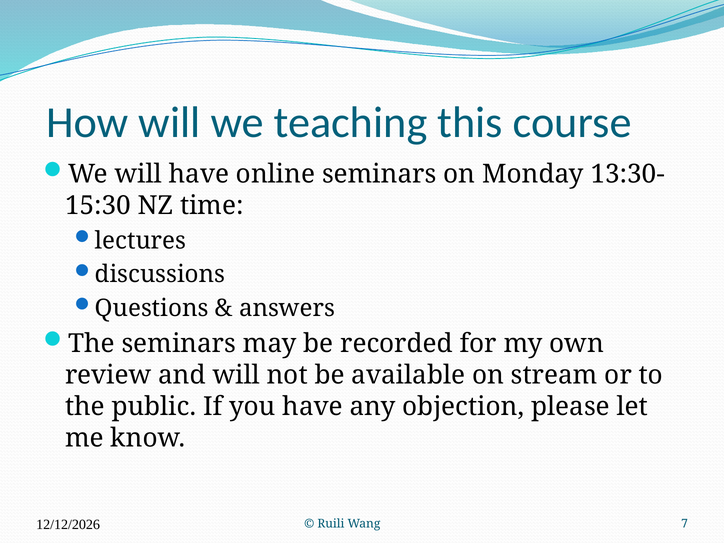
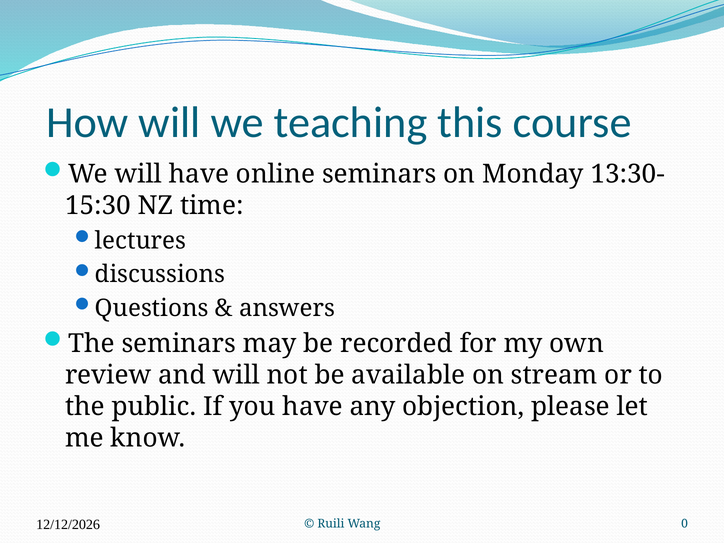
7: 7 -> 0
